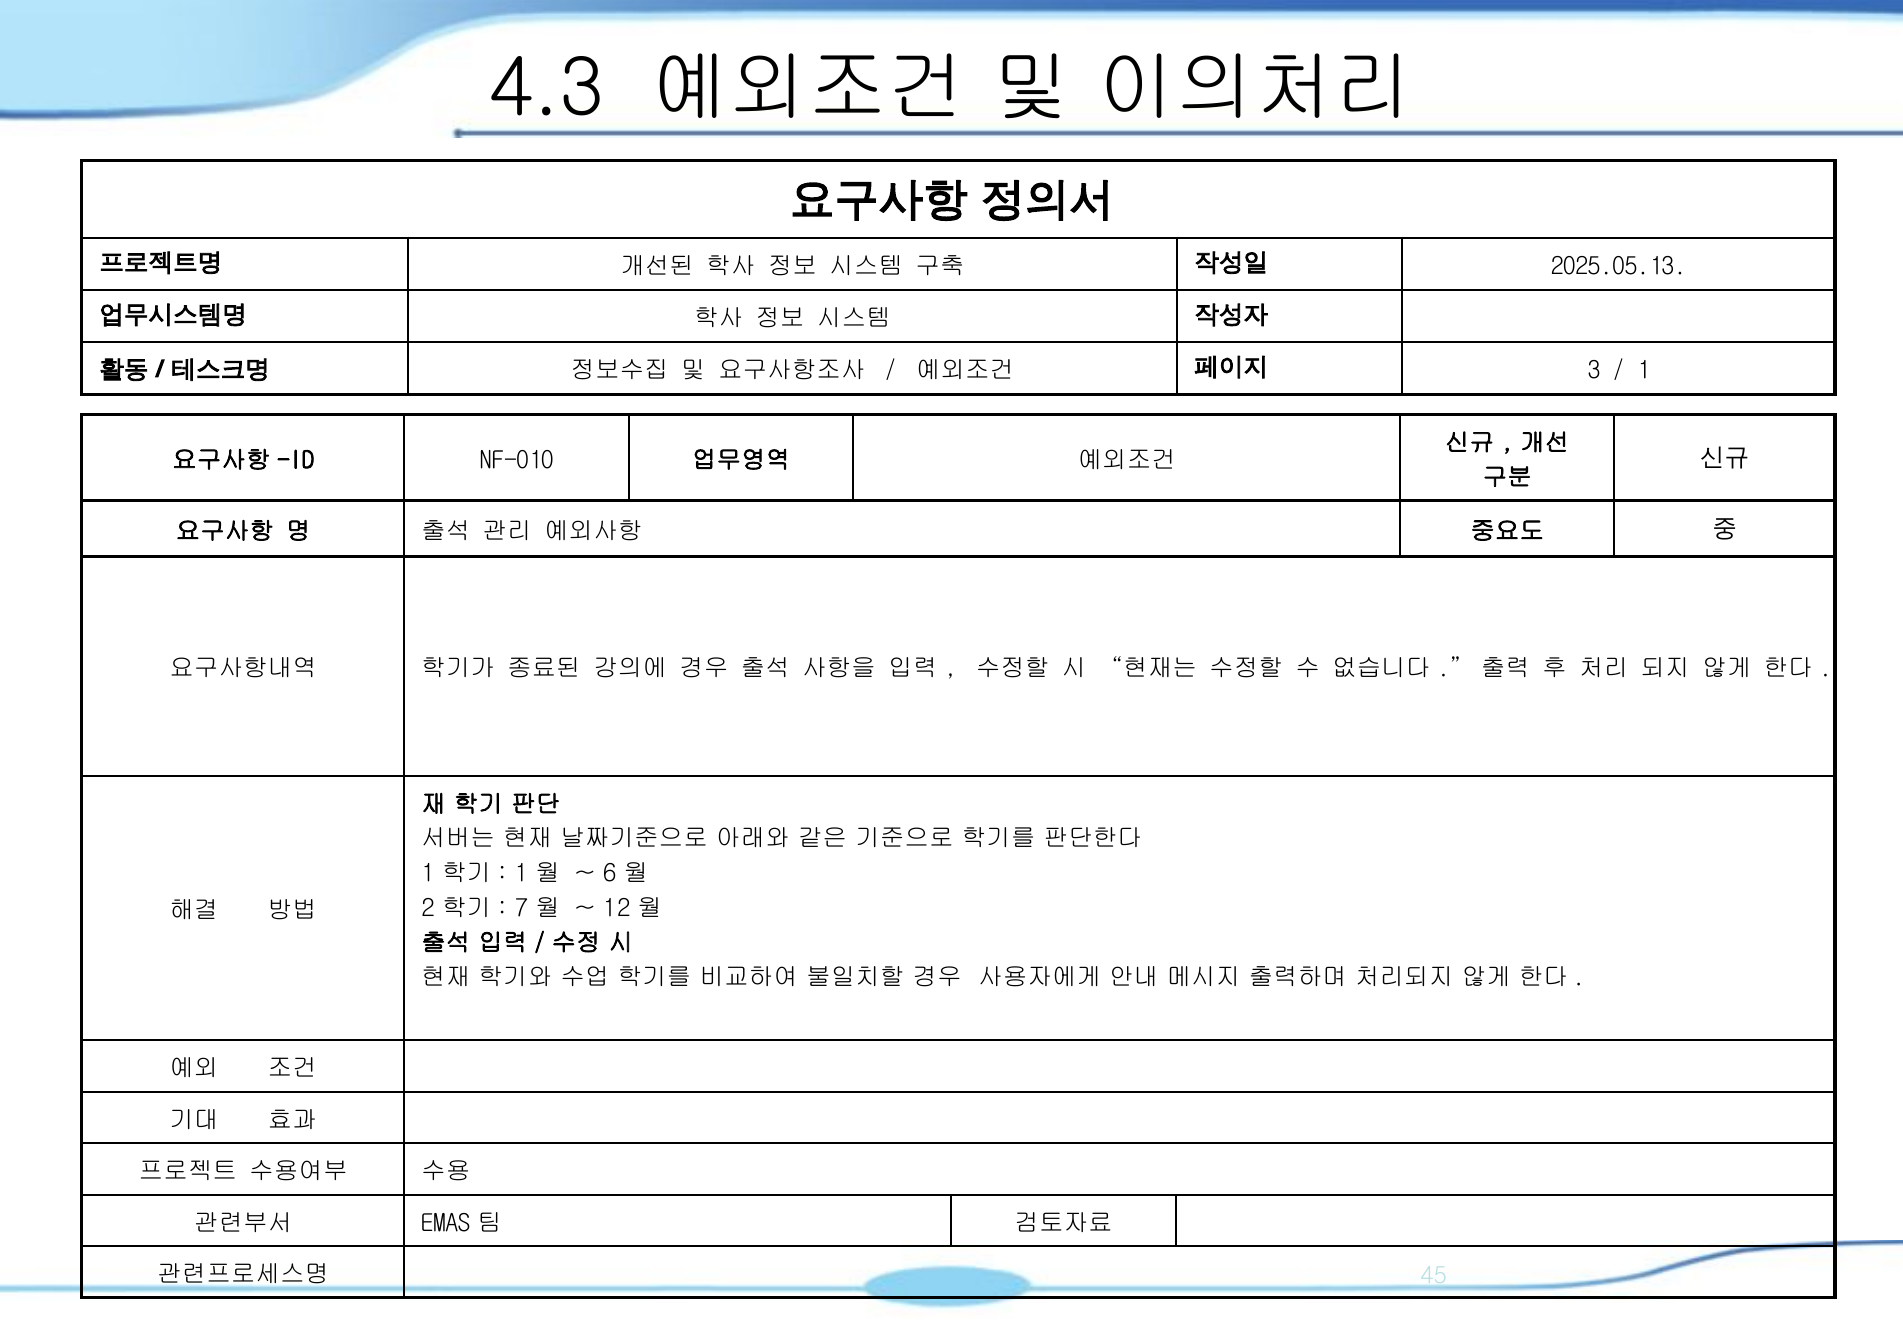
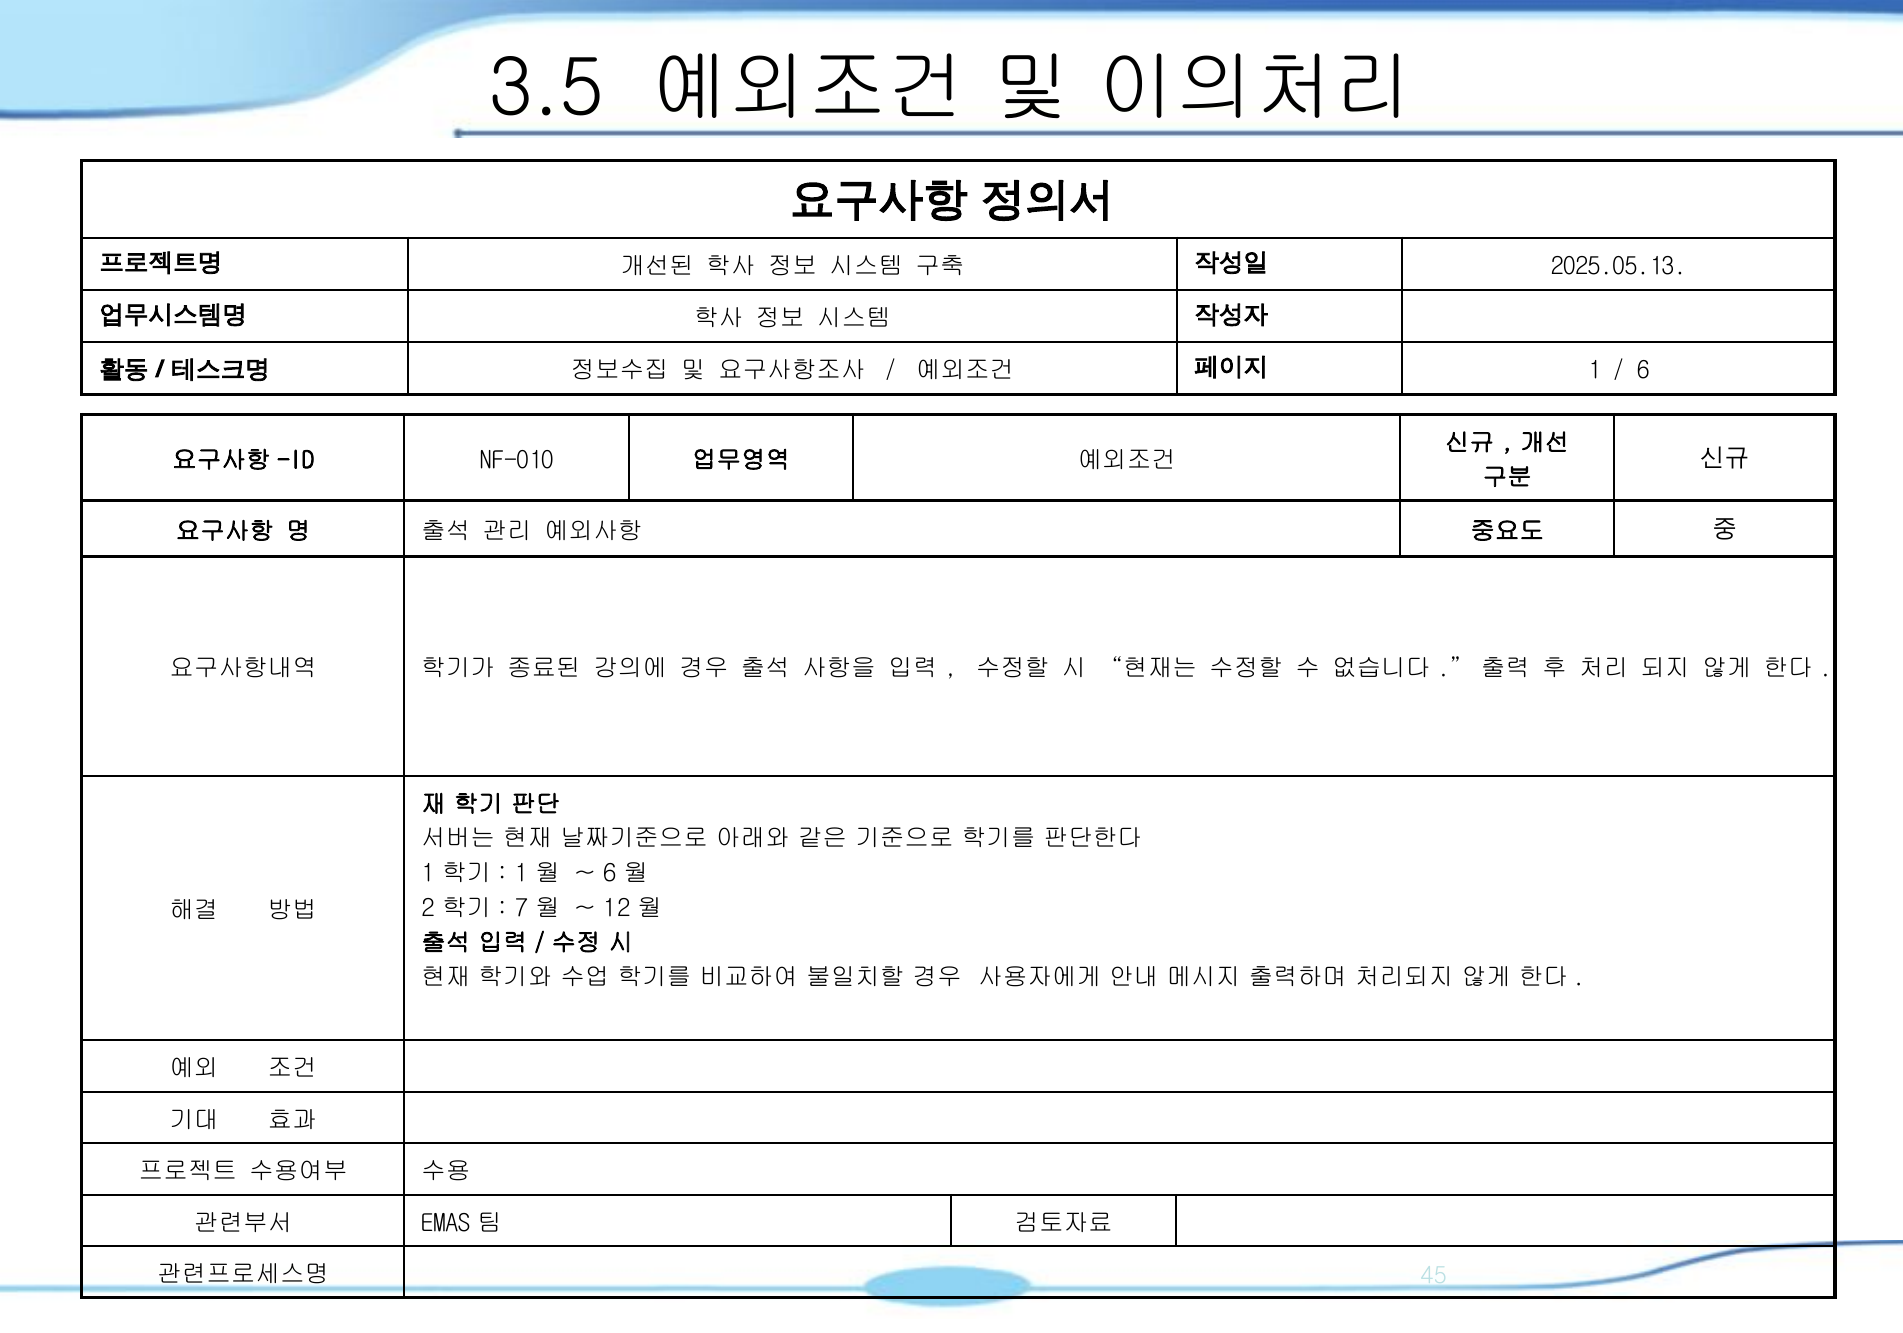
4.3: 4.3 -> 3.5
3 at (1594, 370): 3 -> 1
1 at (1643, 370): 1 -> 6
